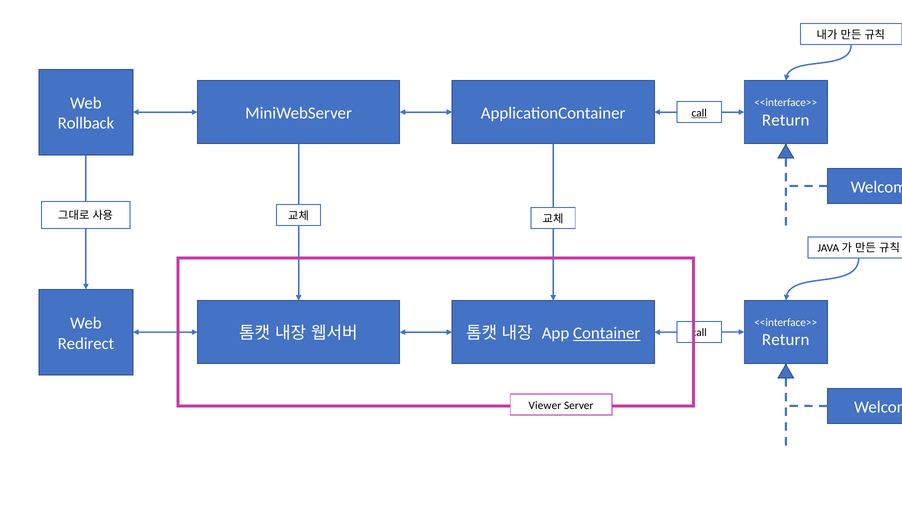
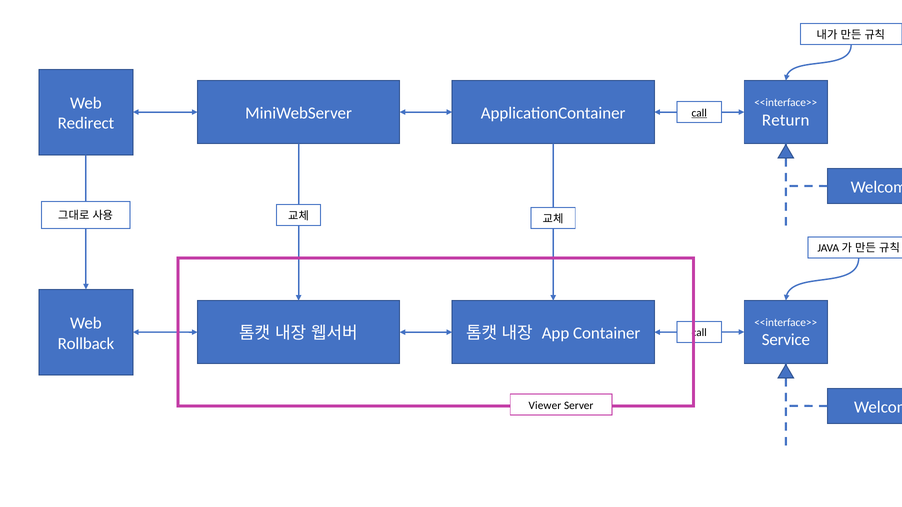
Rollback: Rollback -> Redirect
Container underline: present -> none
Return at (786, 340): Return -> Service
Redirect: Redirect -> Rollback
